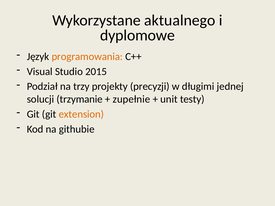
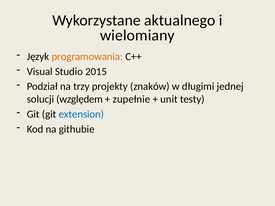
dyplomowe: dyplomowe -> wielomiany
precyzji: precyzji -> znaków
trzymanie: trzymanie -> względem
extension colour: orange -> blue
